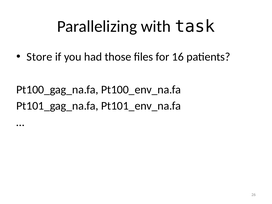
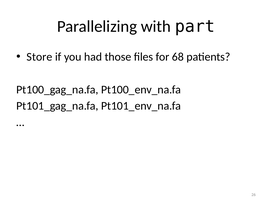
task: task -> part
16: 16 -> 68
